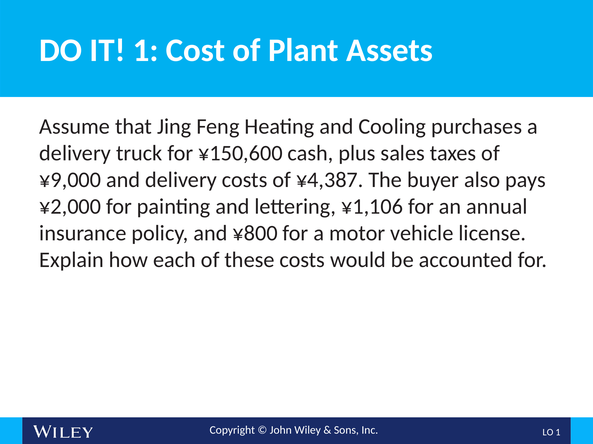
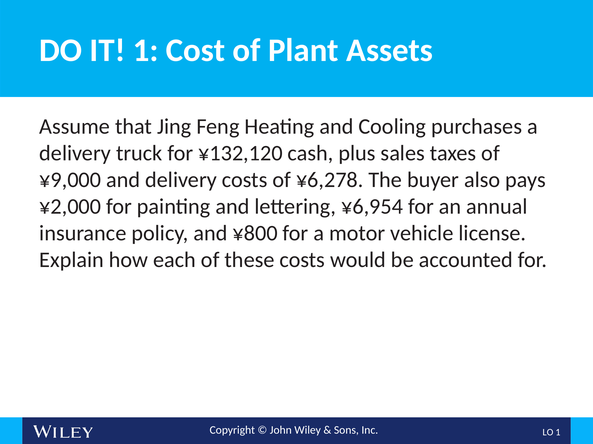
¥150,600: ¥150,600 -> ¥132,120
¥4,387: ¥4,387 -> ¥6,278
¥1,106: ¥1,106 -> ¥6,954
